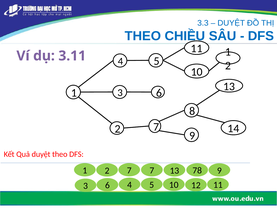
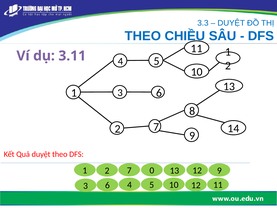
7 7: 7 -> 0
13 78: 78 -> 12
